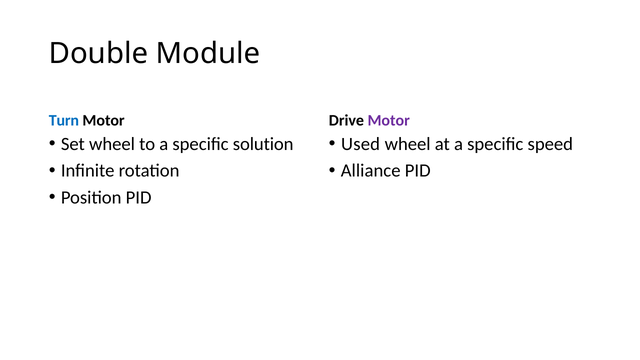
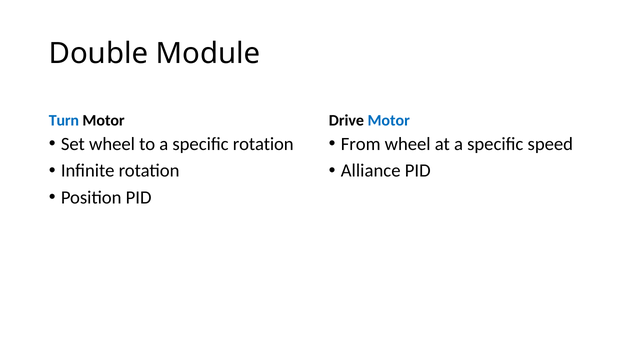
Motor at (389, 120) colour: purple -> blue
specific solution: solution -> rotation
Used: Used -> From
